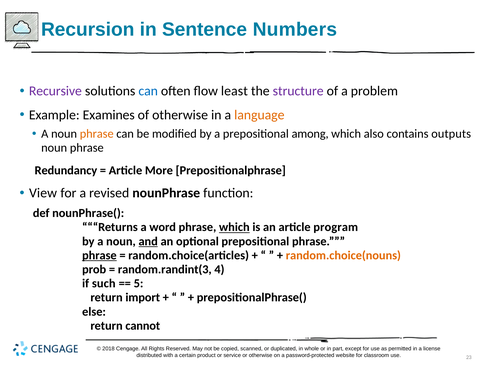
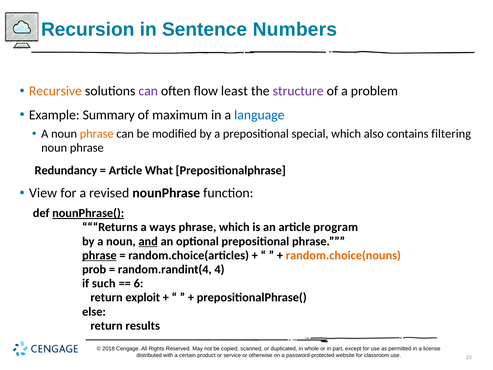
Recursive colour: purple -> orange
can at (148, 91) colour: blue -> purple
Examines: Examines -> Summary
of otherwise: otherwise -> maximum
language colour: orange -> blue
among: among -> special
outputs: outputs -> filtering
More: More -> What
nounPhrase( underline: none -> present
word: word -> ways
which at (234, 227) underline: present -> none
random.randint(3: random.randint(3 -> random.randint(4
5: 5 -> 6
import: import -> exploit
cannot: cannot -> results
